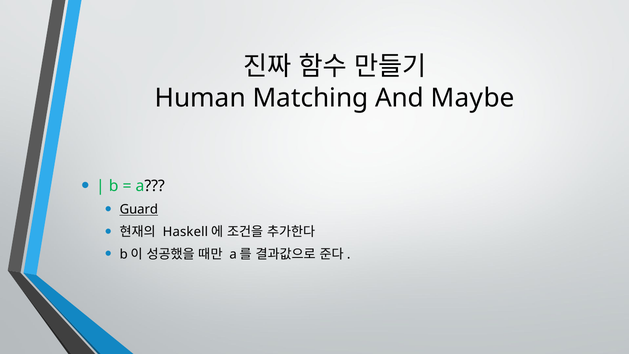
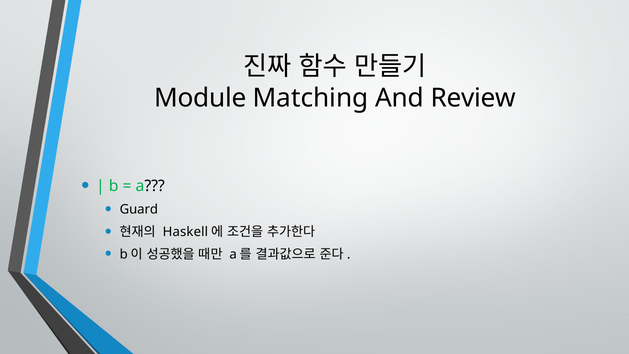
Human: Human -> Module
Maybe: Maybe -> Review
Guard underline: present -> none
